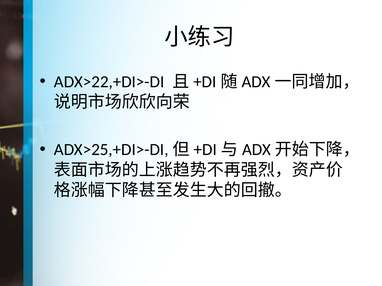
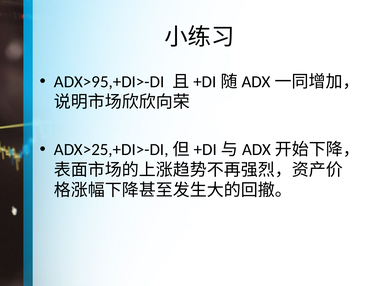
ADX>22,+DI>-DI: ADX>22,+DI>-DI -> ADX>95,+DI>-DI
